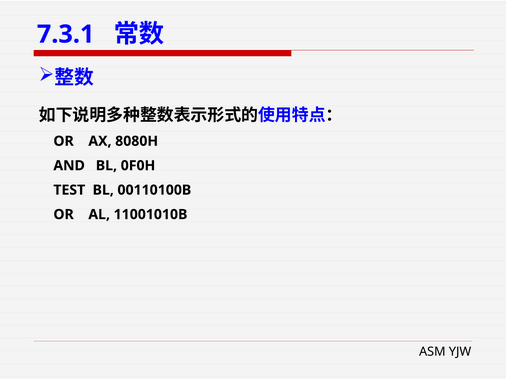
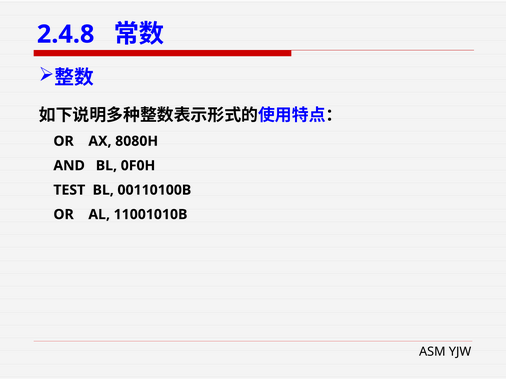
7.3.1: 7.3.1 -> 2.4.8
